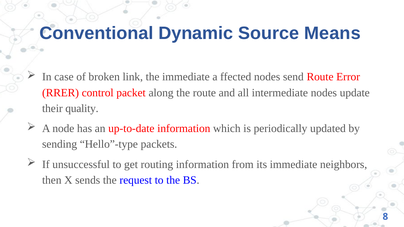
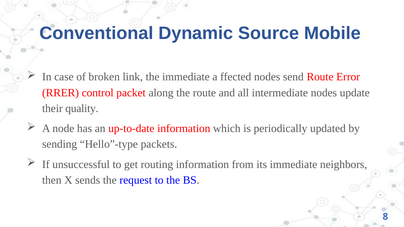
Means: Means -> Mobile
